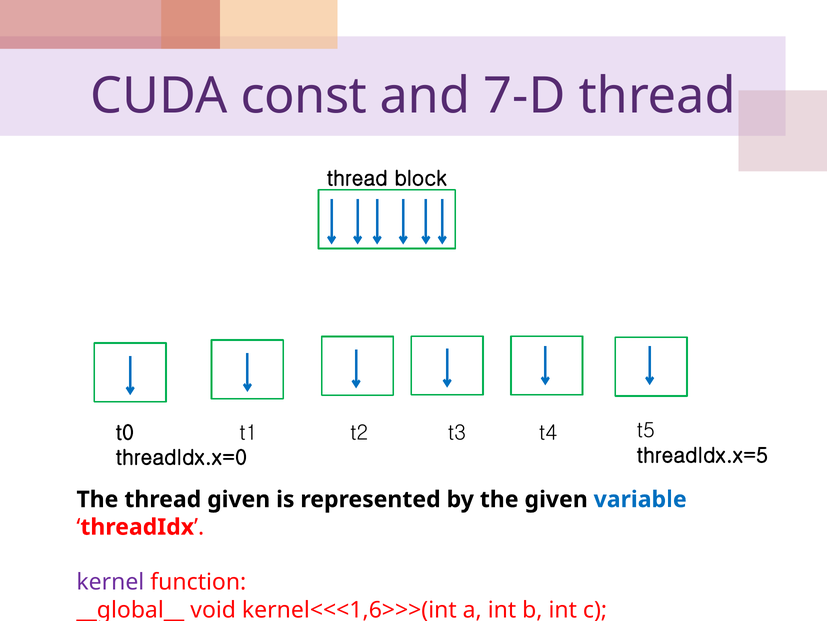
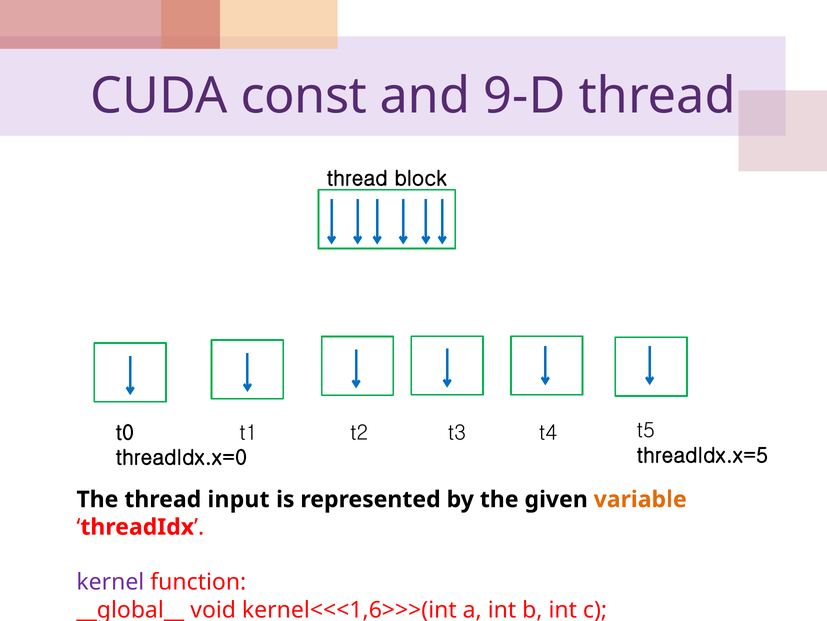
7-D: 7-D -> 9-D
thread given: given -> input
variable colour: blue -> orange
